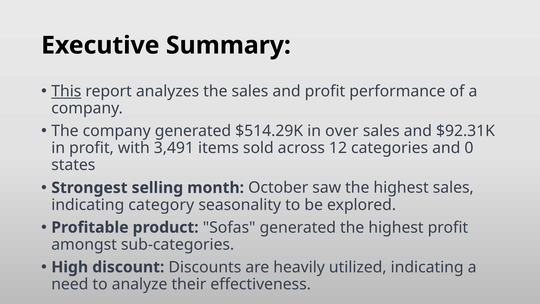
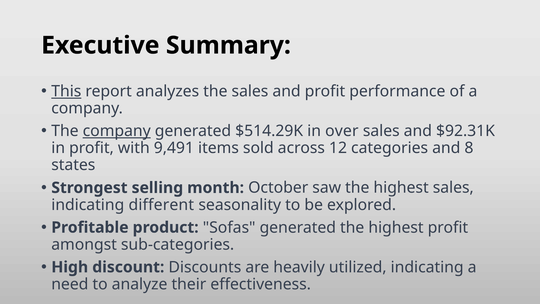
company at (117, 131) underline: none -> present
3,491: 3,491 -> 9,491
0: 0 -> 8
category: category -> different
